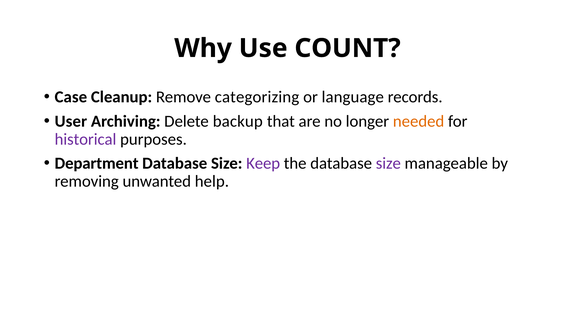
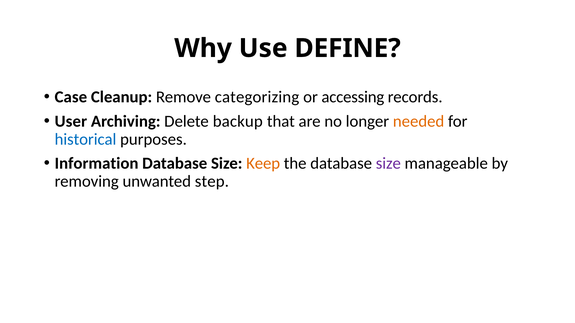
COUNT: COUNT -> DEFINE
language: language -> accessing
historical colour: purple -> blue
Department: Department -> Information
Keep colour: purple -> orange
help: help -> step
